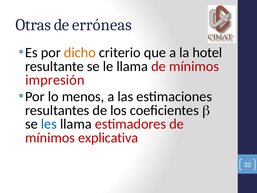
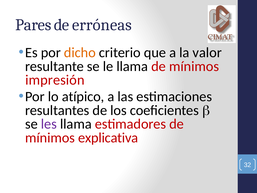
Otras: Otras -> Pares
hotel: hotel -> valor
menos: menos -> atípico
les colour: blue -> purple
